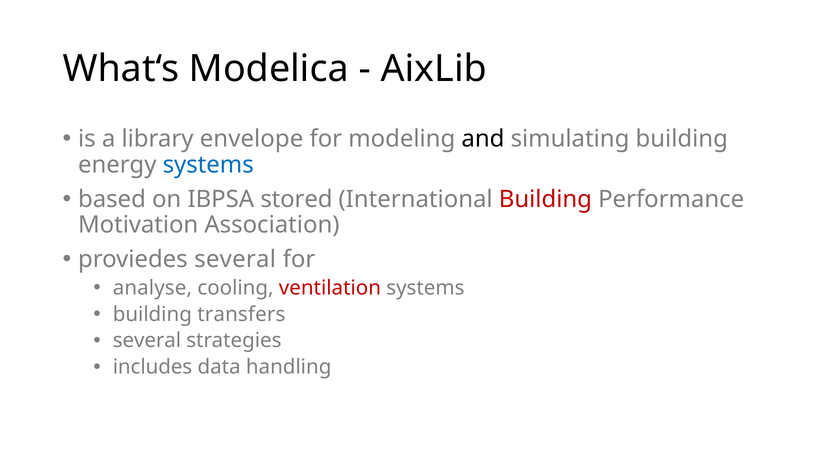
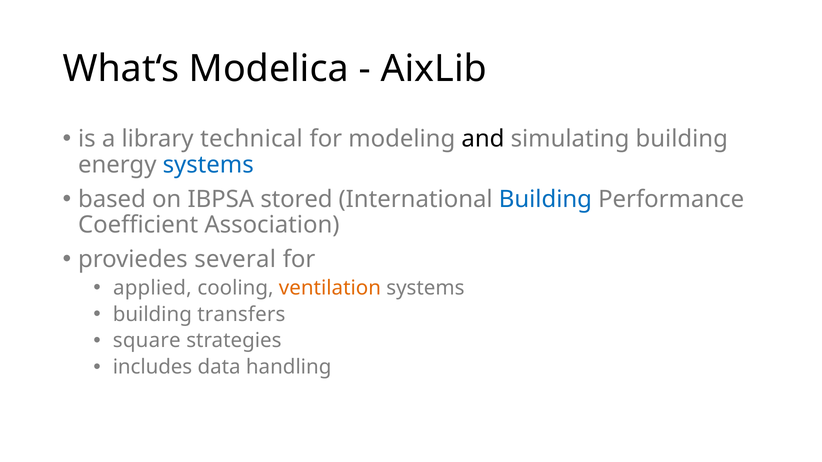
envelope: envelope -> technical
Building at (545, 199) colour: red -> blue
Motivation: Motivation -> Coefficient
analyse: analyse -> applied
ventilation colour: red -> orange
several at (147, 341): several -> square
